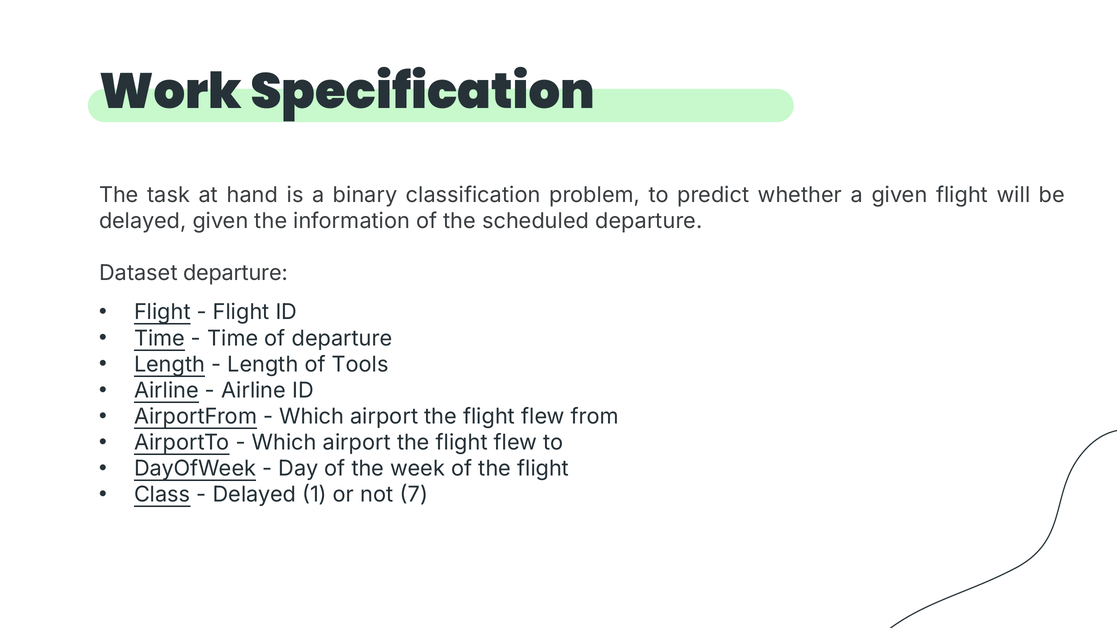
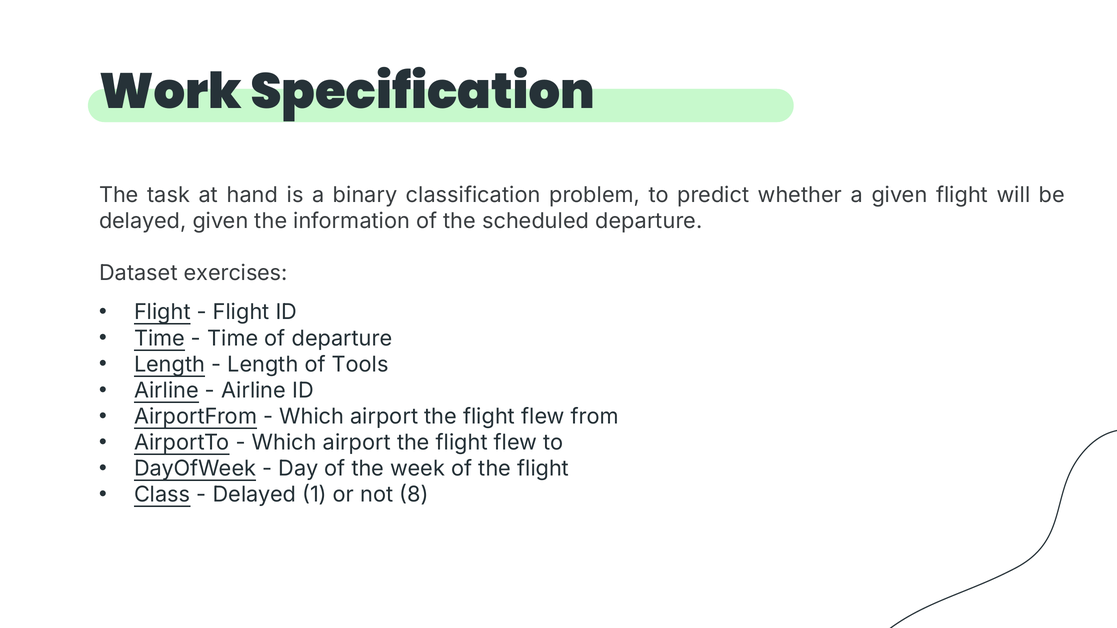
Dataset departure: departure -> exercises
7: 7 -> 8
